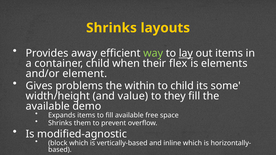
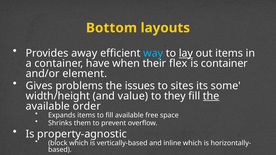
Shrinks at (111, 28): Shrinks -> Bottom
way colour: light green -> light blue
container child: child -> have
is elements: elements -> container
within: within -> issues
to child: child -> sites
the at (211, 96) underline: none -> present
demo: demo -> order
modified-agnostic: modified-agnostic -> property-agnostic
